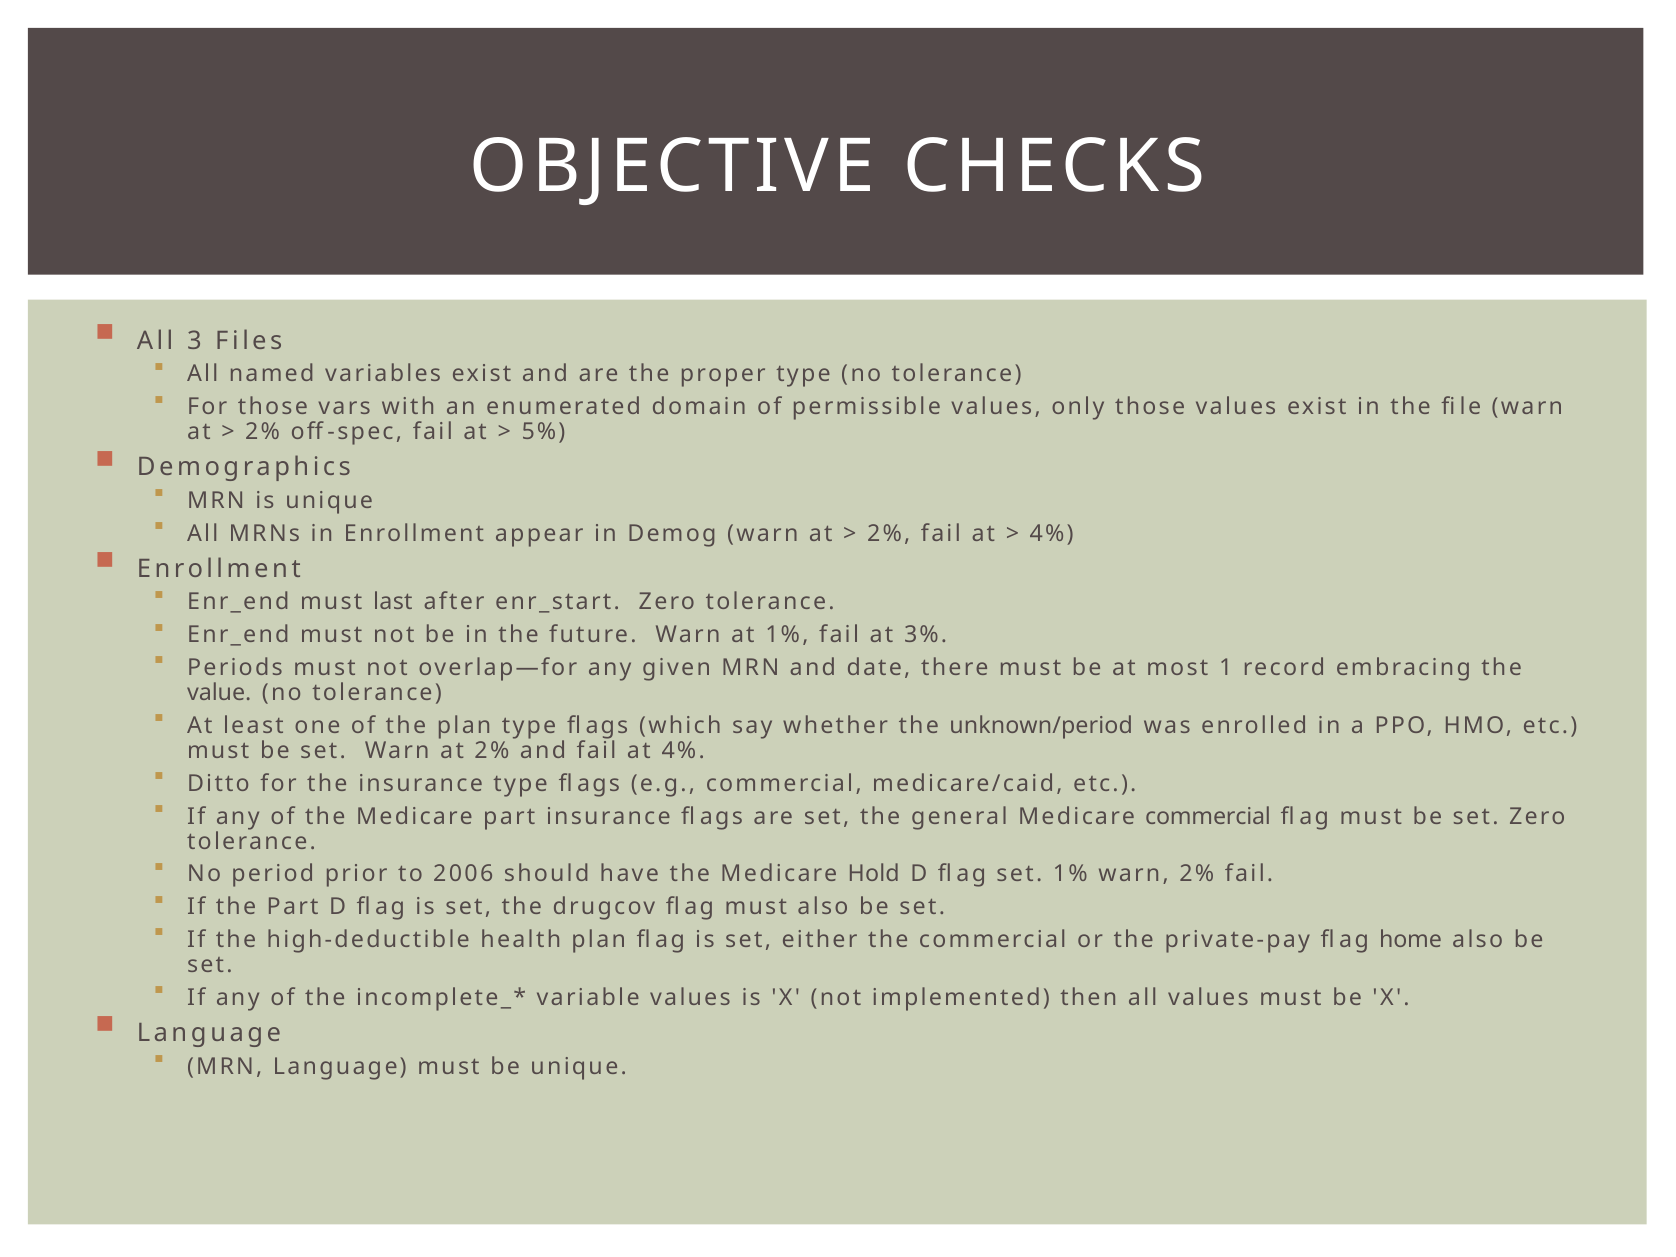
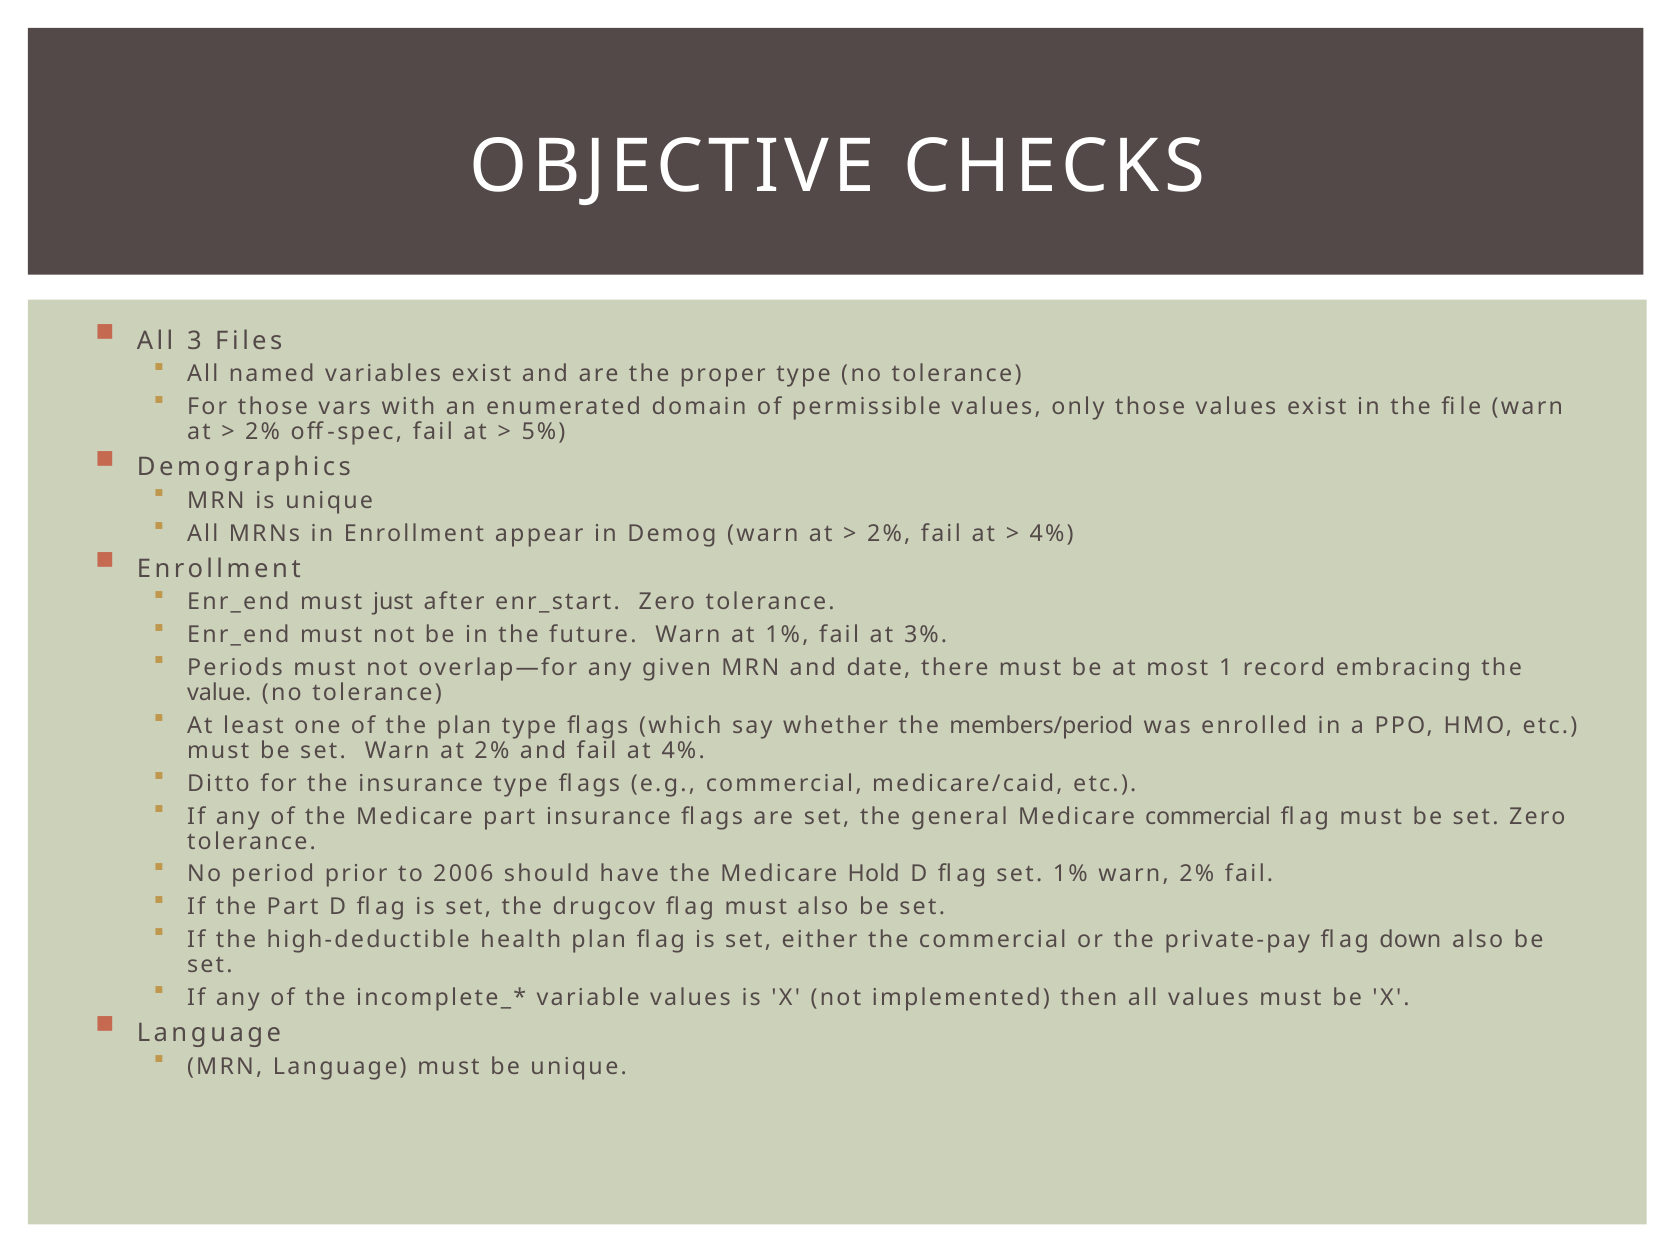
last: last -> just
unknown/period: unknown/period -> members/period
home: home -> down
